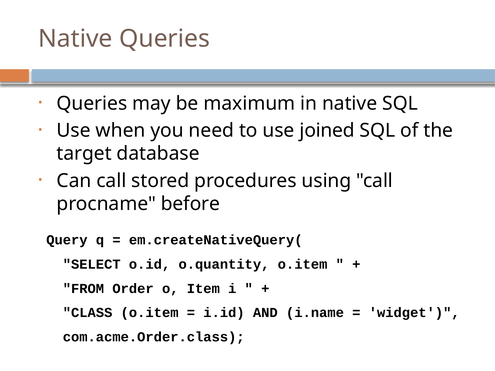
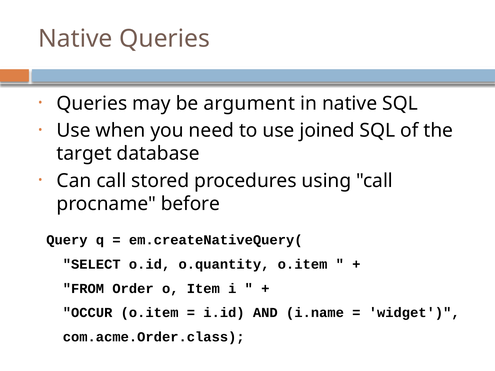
maximum: maximum -> argument
CLASS: CLASS -> OCCUR
